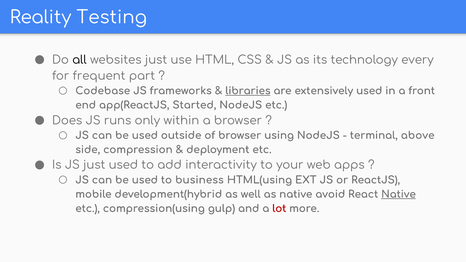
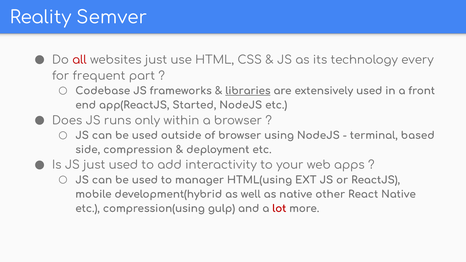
Testing: Testing -> Semver
all colour: black -> red
above: above -> based
business: business -> manager
avoid: avoid -> other
Native at (398, 194) underline: present -> none
